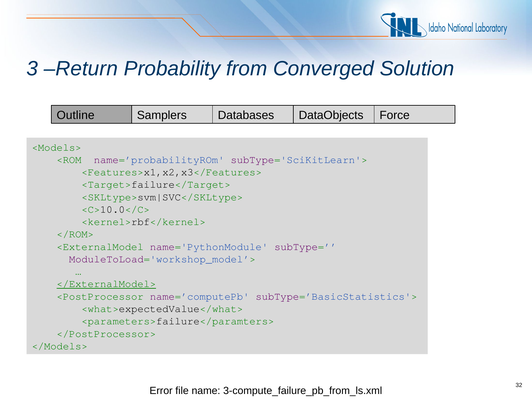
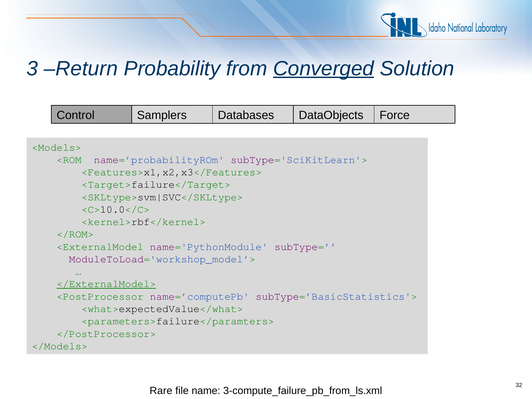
Converged underline: none -> present
Outline: Outline -> Control
Error: Error -> Rare
